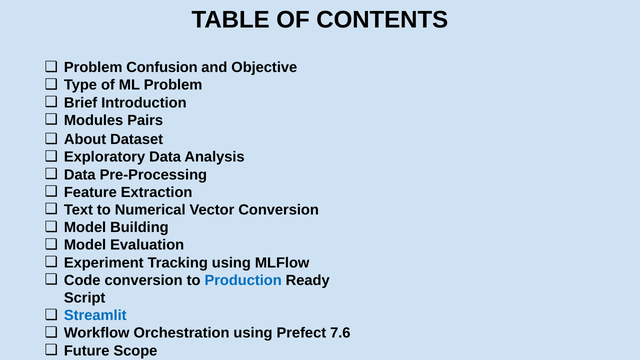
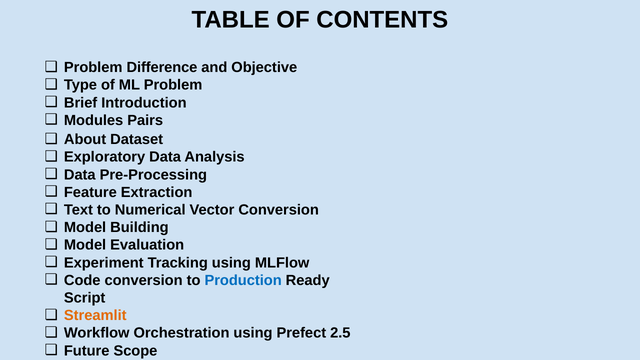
Confusion: Confusion -> Difference
Streamlit colour: blue -> orange
7.6: 7.6 -> 2.5
